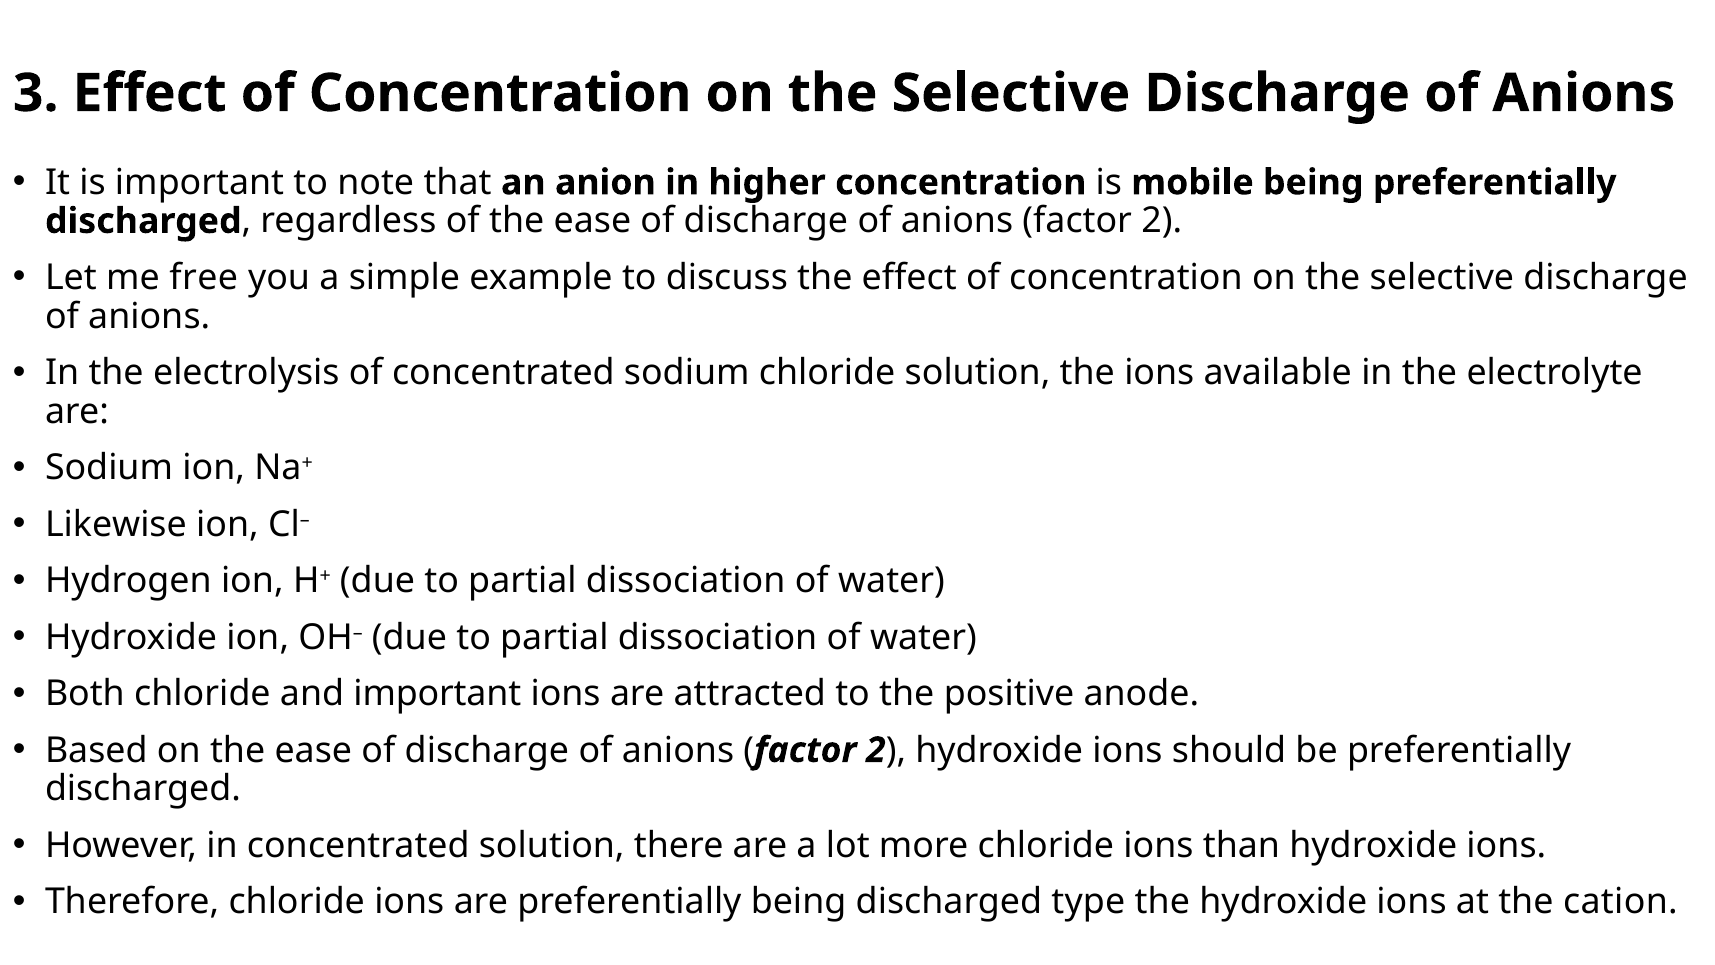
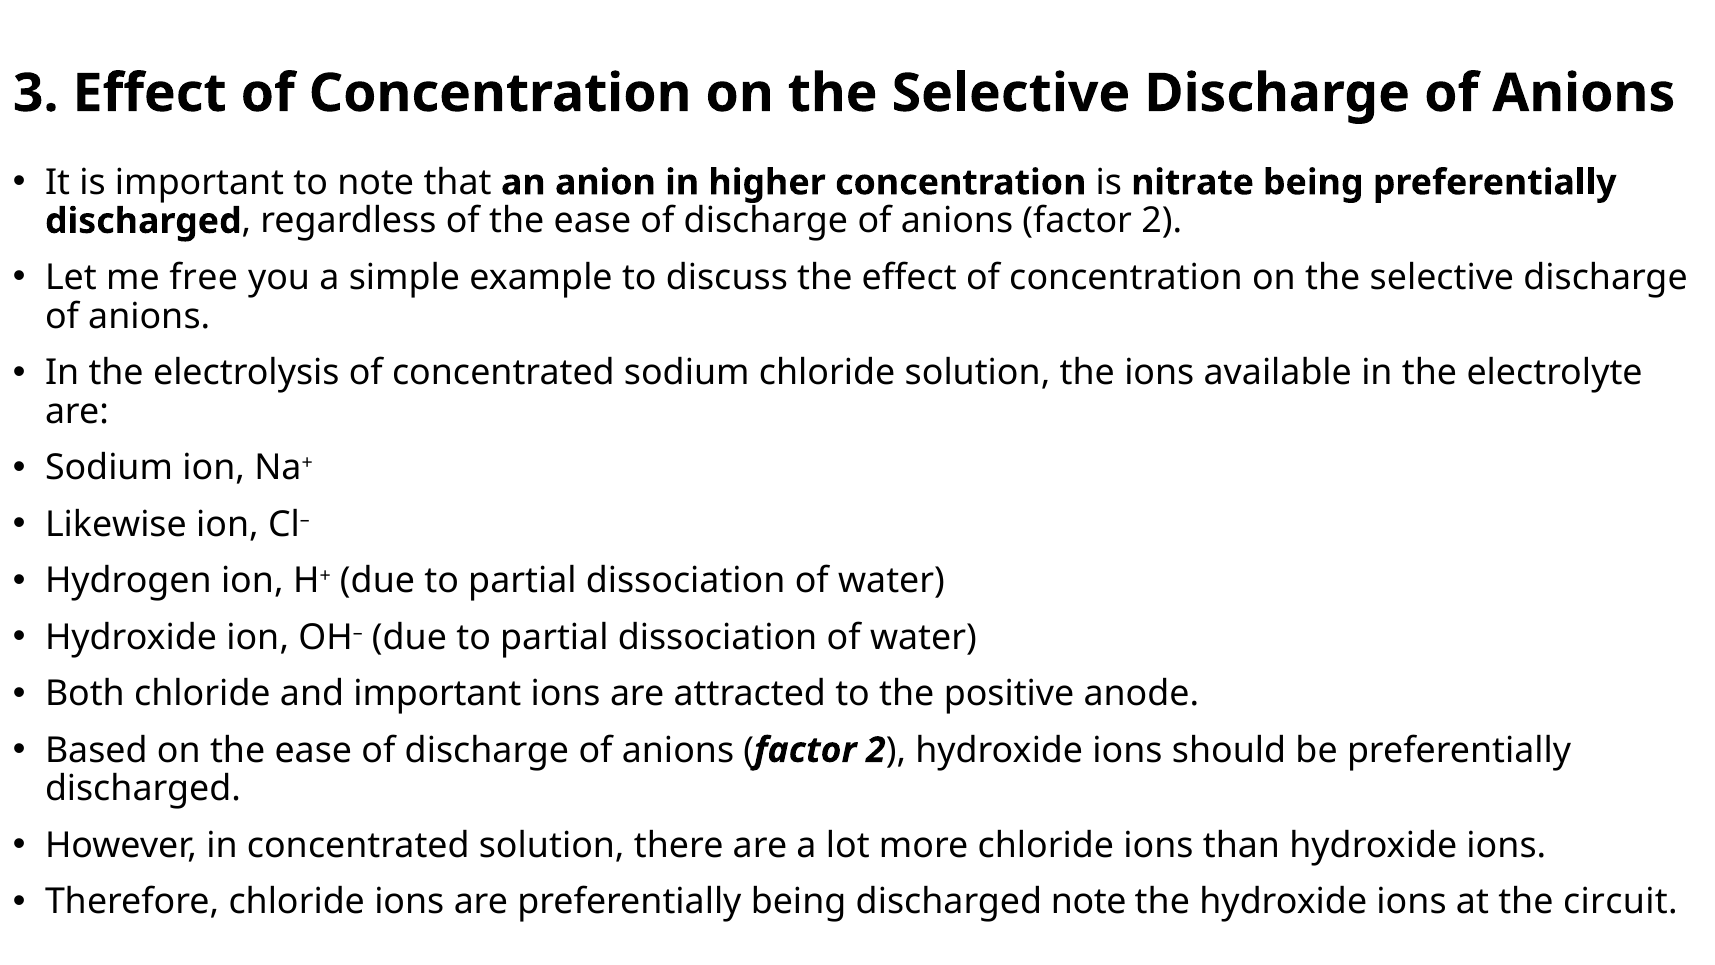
mobile: mobile -> nitrate
discharged type: type -> note
cation: cation -> circuit
